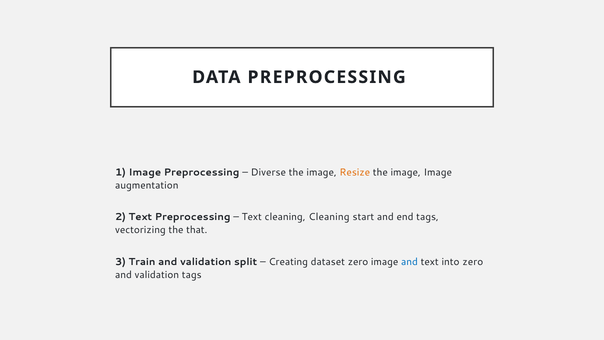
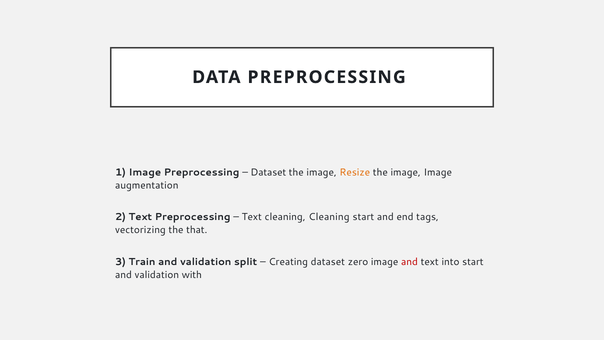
Diverse at (268, 172): Diverse -> Dataset
and at (410, 262) colour: blue -> red
into zero: zero -> start
validation tags: tags -> with
